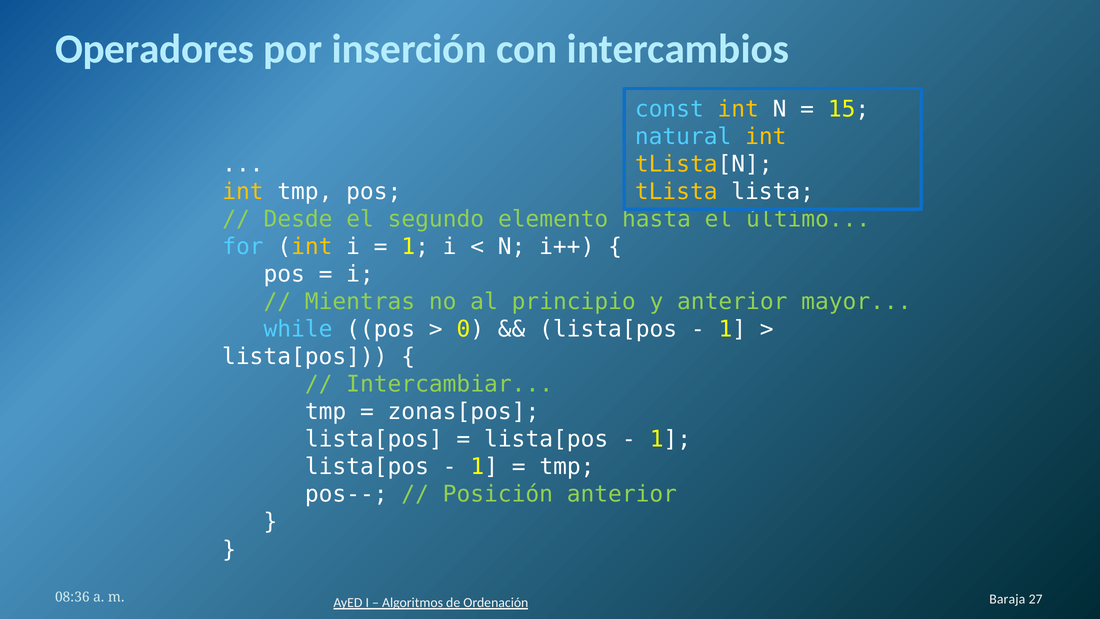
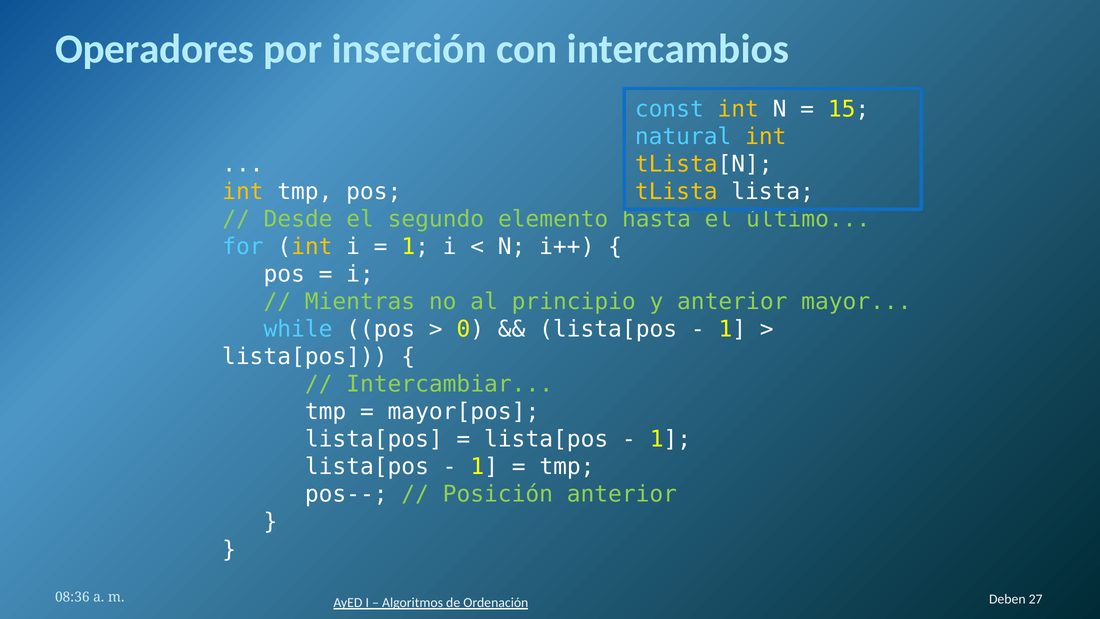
zonas[pos: zonas[pos -> mayor[pos
Baraja: Baraja -> Deben
